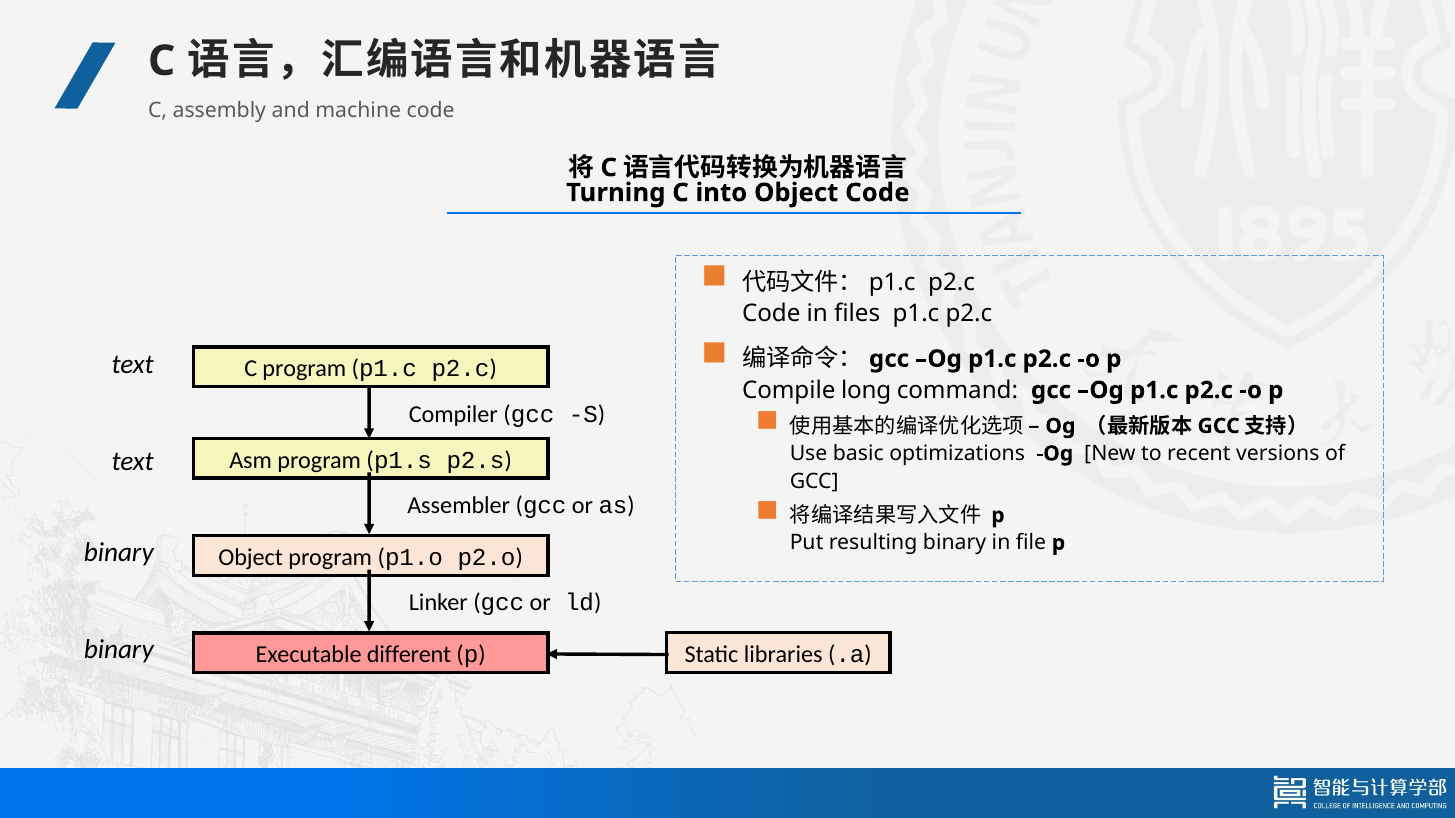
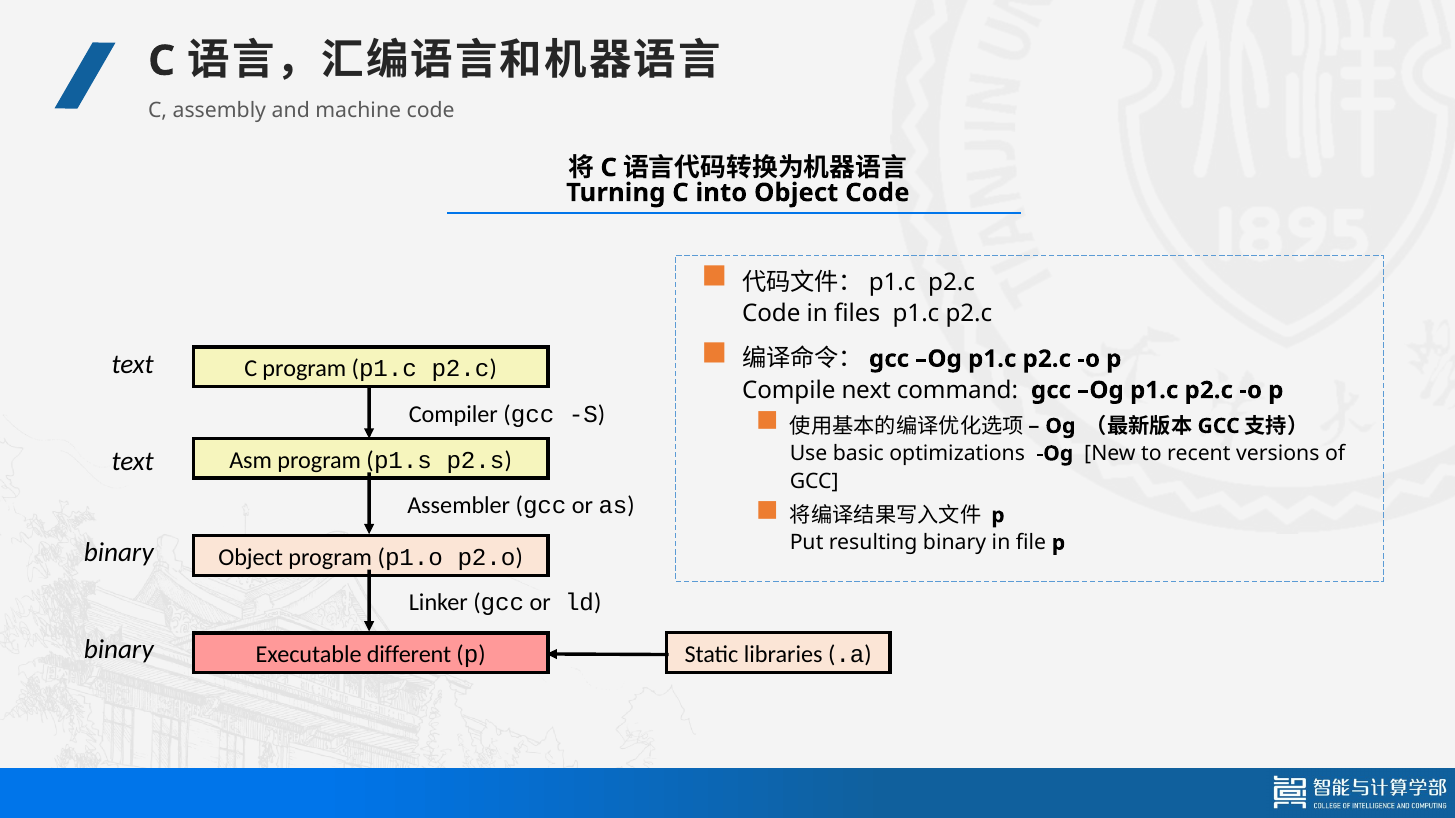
long: long -> next
